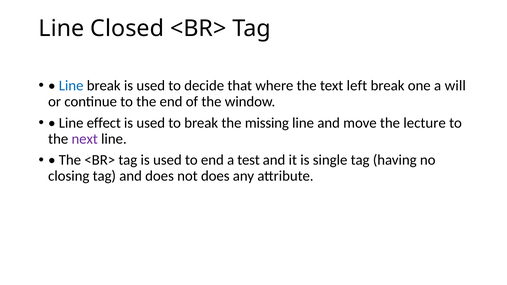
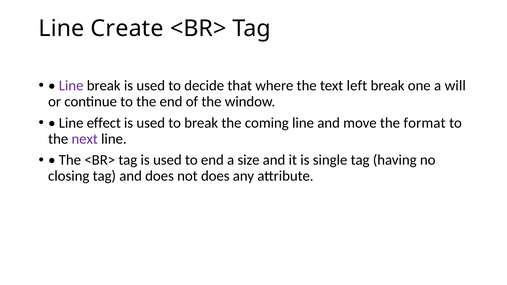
Closed: Closed -> Create
Line at (71, 86) colour: blue -> purple
missing: missing -> coming
lecture: lecture -> format
test: test -> size
